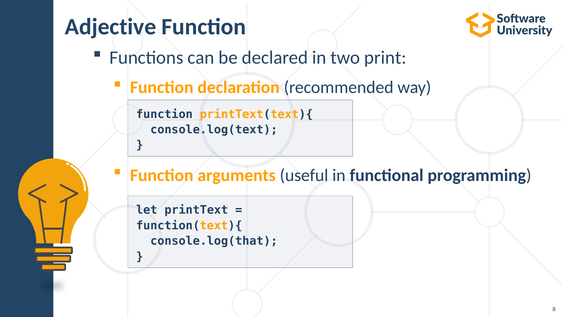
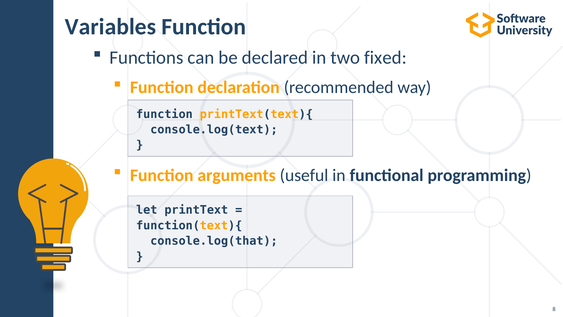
Adjective: Adjective -> Variables
print: print -> fixed
